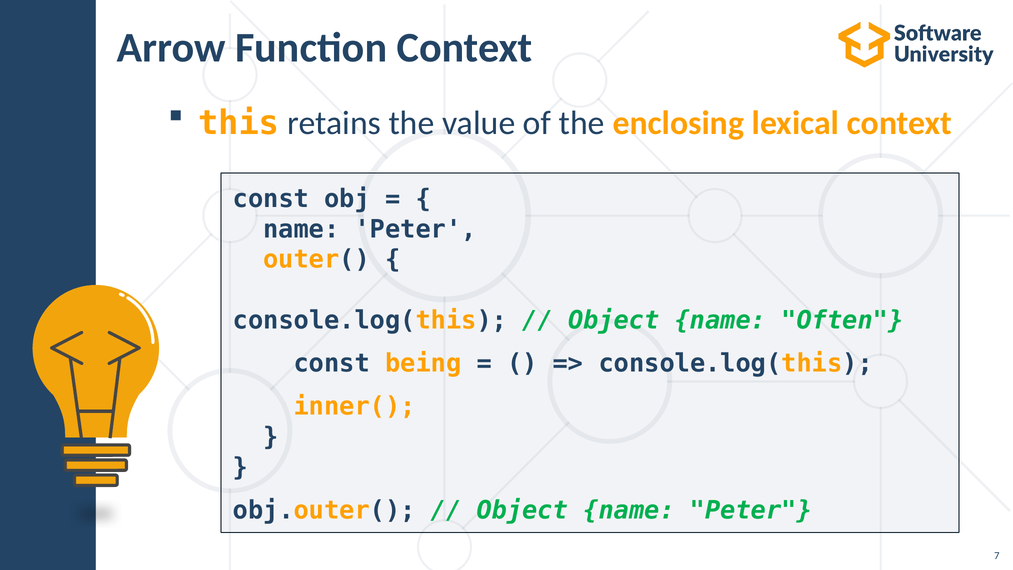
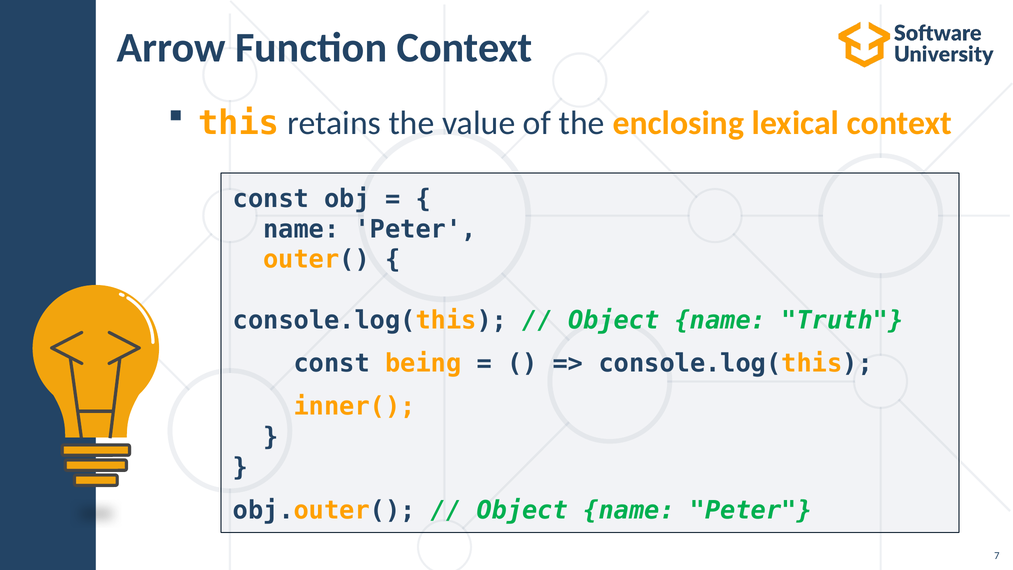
Often: Often -> Truth
